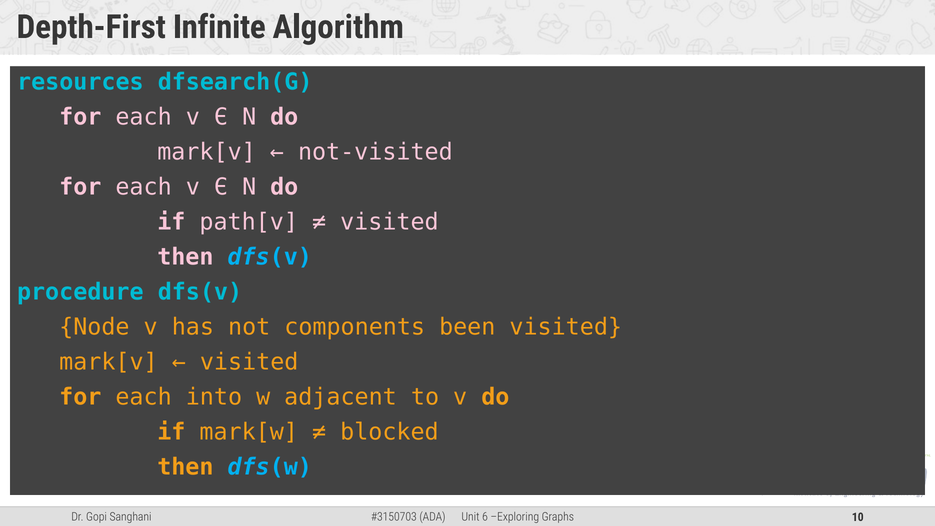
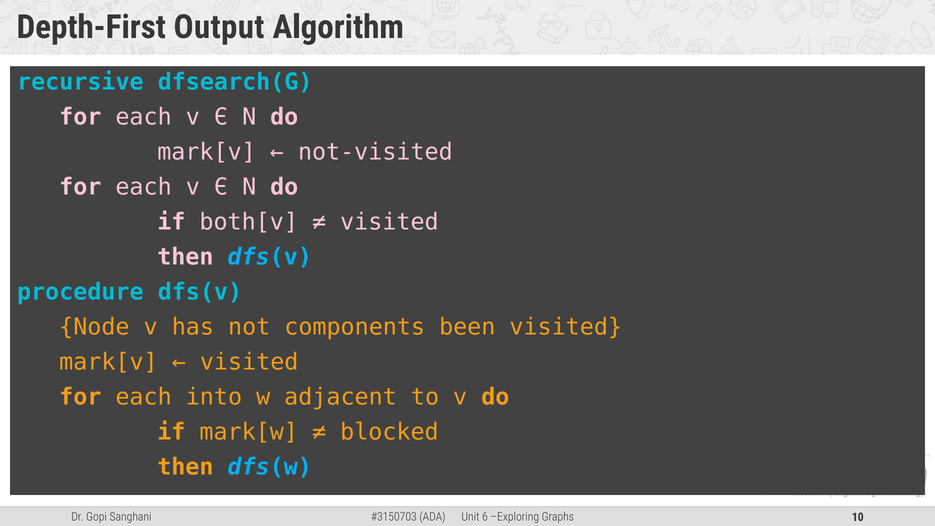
Infinite: Infinite -> Output
resources: resources -> recursive
path[v: path[v -> both[v
